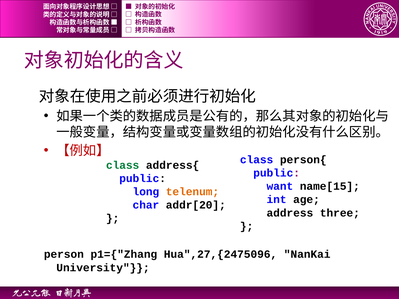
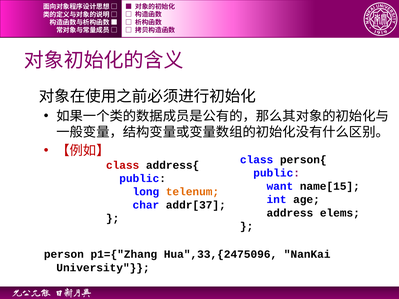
class at (123, 165) colour: green -> red
addr[20: addr[20 -> addr[37
three: three -> elems
Hua",27,{2475096: Hua",27,{2475096 -> Hua",33,{2475096
